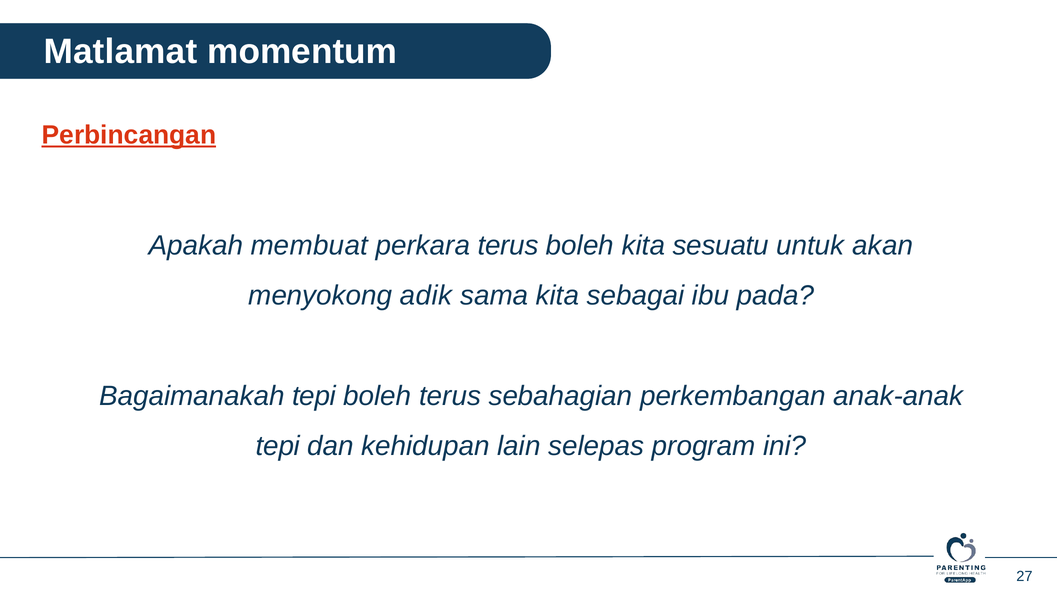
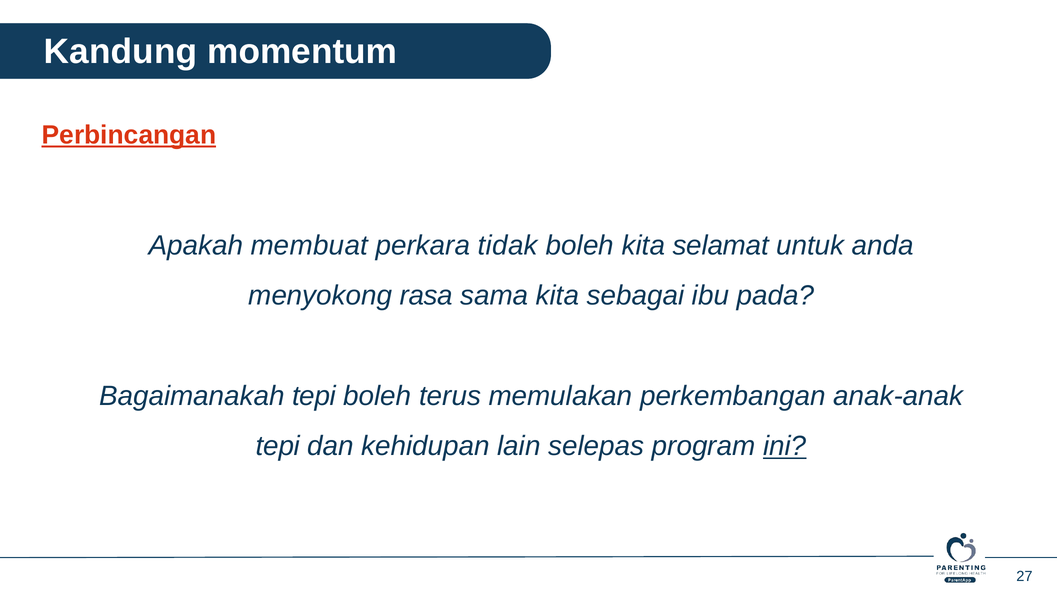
Matlamat: Matlamat -> Kandung
perkara terus: terus -> tidak
sesuatu: sesuatu -> selamat
akan: akan -> anda
adik: adik -> rasa
sebahagian: sebahagian -> memulakan
ini underline: none -> present
